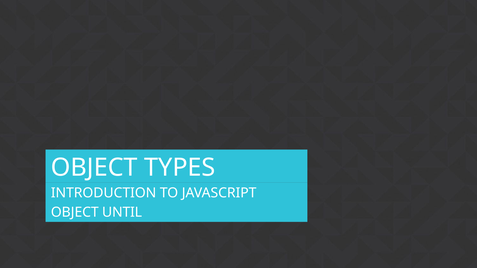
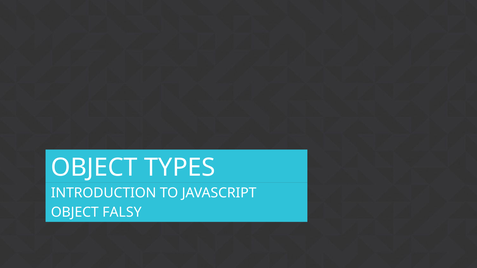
UNTIL: UNTIL -> FALSY
